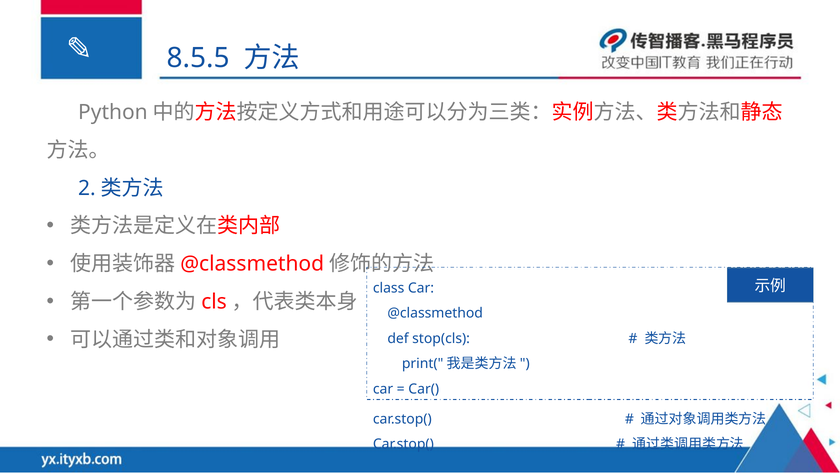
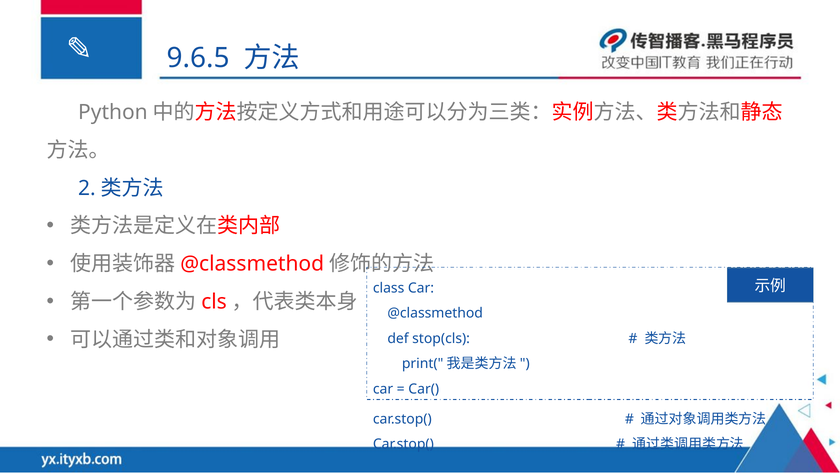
8.5.5: 8.5.5 -> 9.6.5
